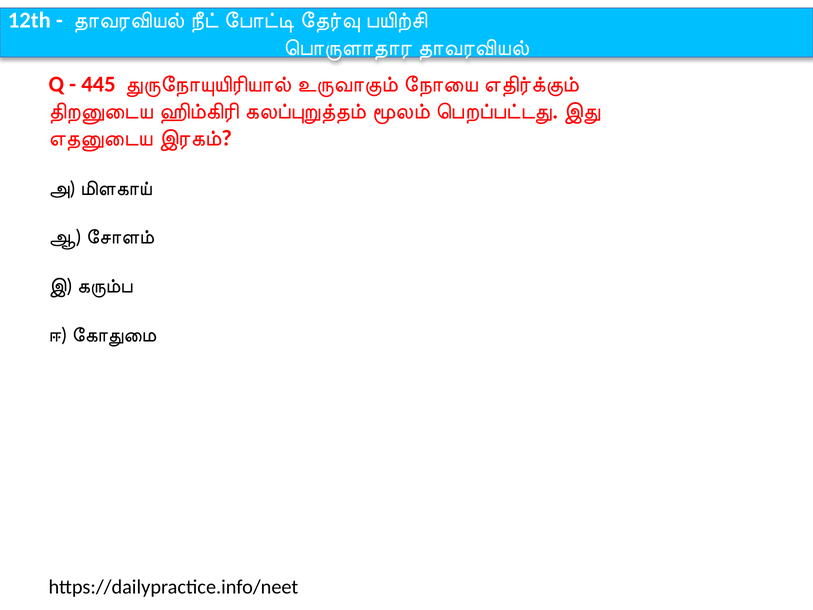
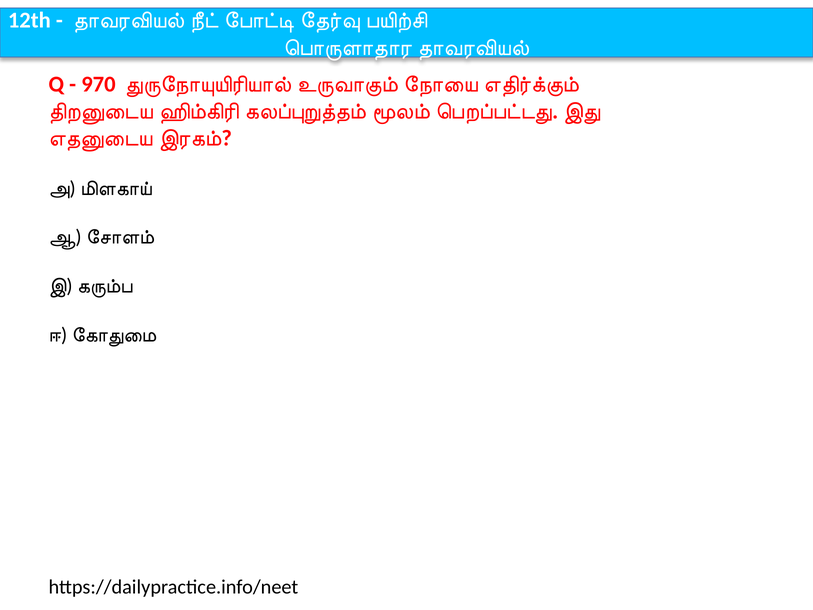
445: 445 -> 970
